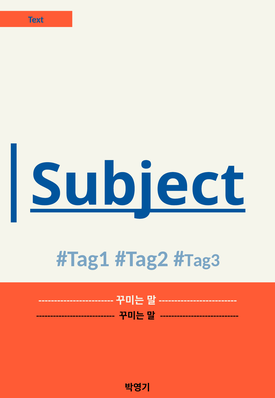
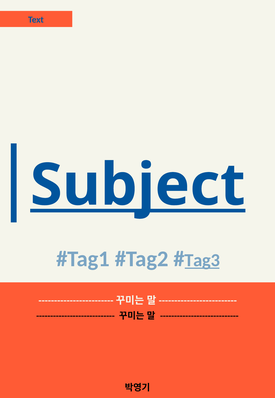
Tag3 underline: none -> present
